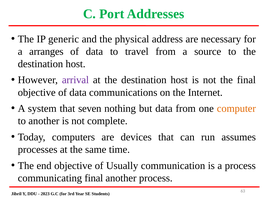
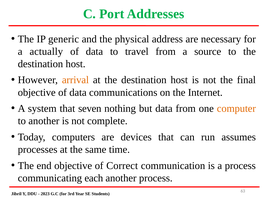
arranges: arranges -> actually
arrival colour: purple -> orange
Usually: Usually -> Correct
communicating final: final -> each
